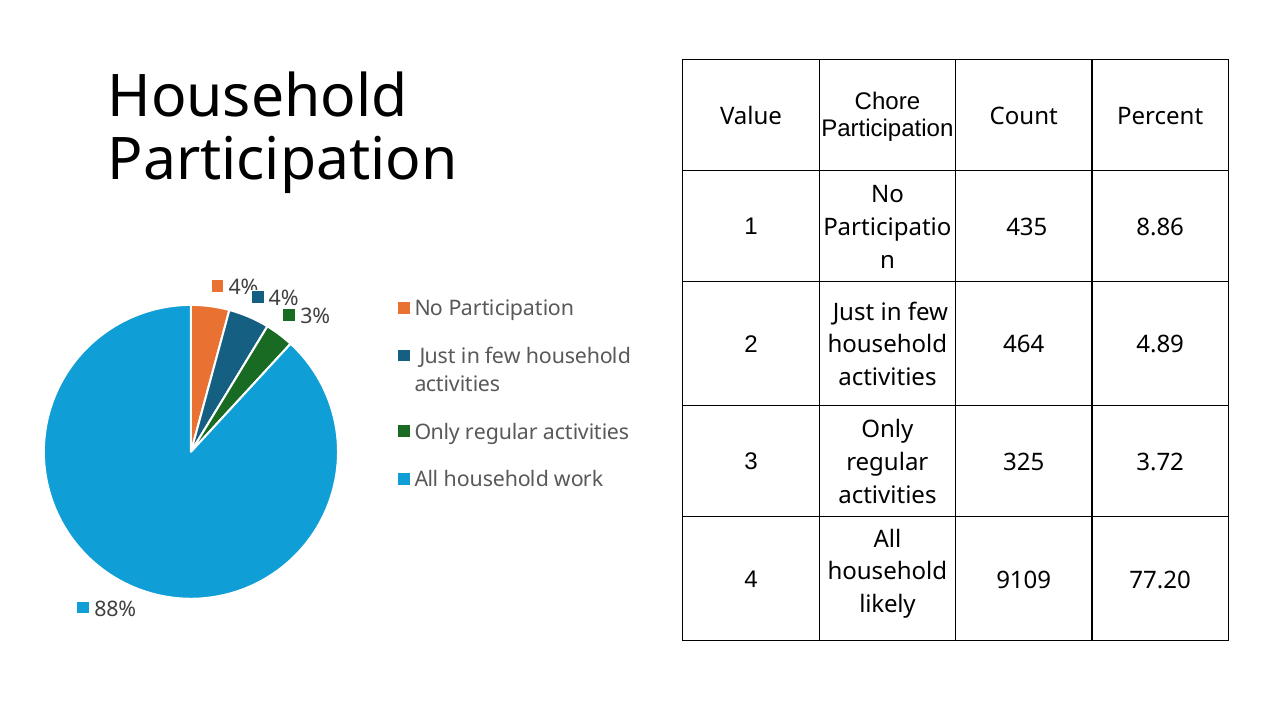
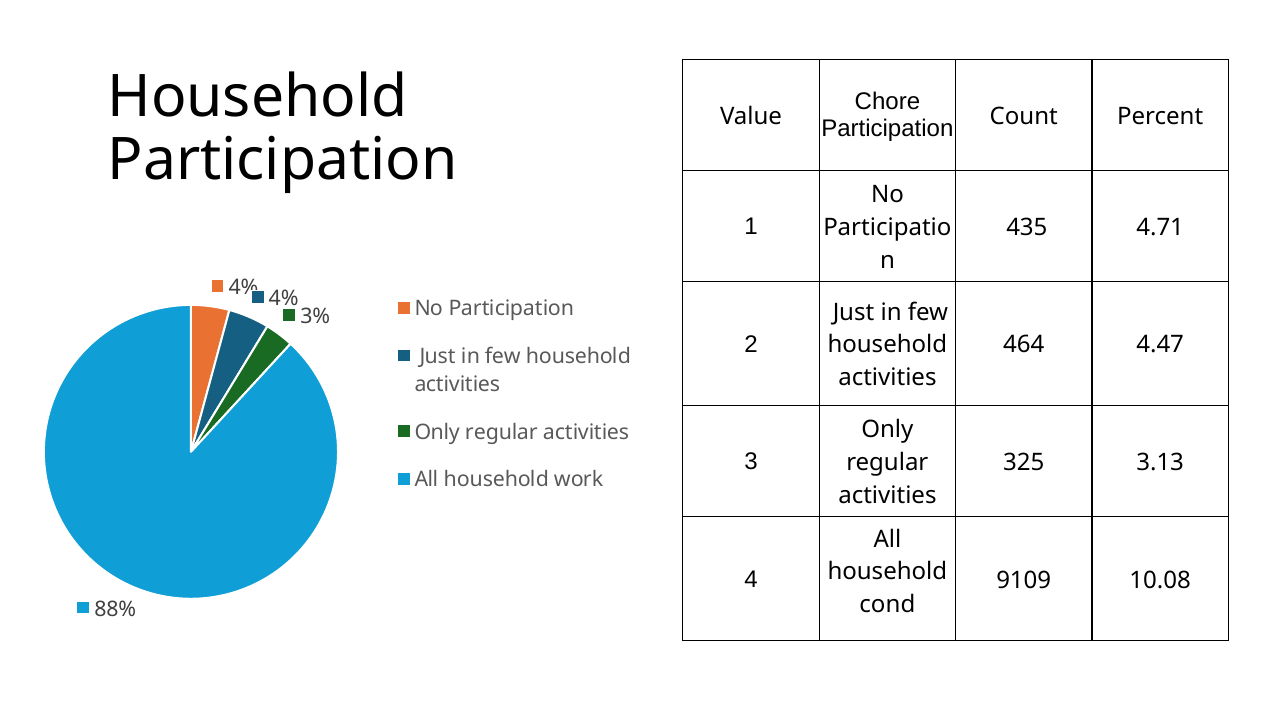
8.86: 8.86 -> 4.71
4.89: 4.89 -> 4.47
3.72: 3.72 -> 3.13
77.20: 77.20 -> 10.08
likely: likely -> cond
